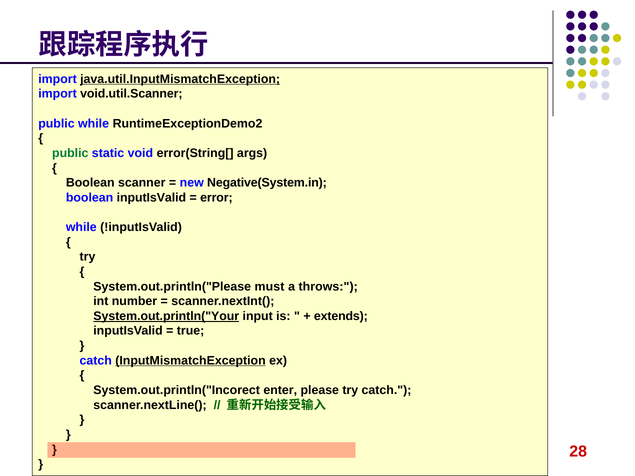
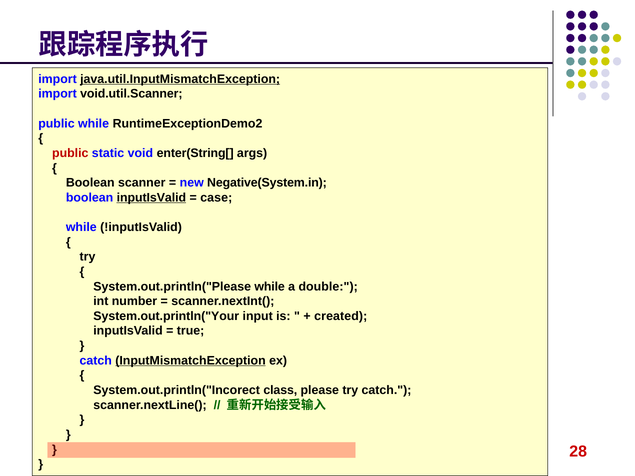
public at (70, 153) colour: green -> red
error(String[: error(String[ -> enter(String[
inputIsValid at (151, 198) underline: none -> present
error: error -> case
System.out.println("Please must: must -> while
throws: throws -> double
System.out.println("Your underline: present -> none
extends: extends -> created
enter: enter -> class
